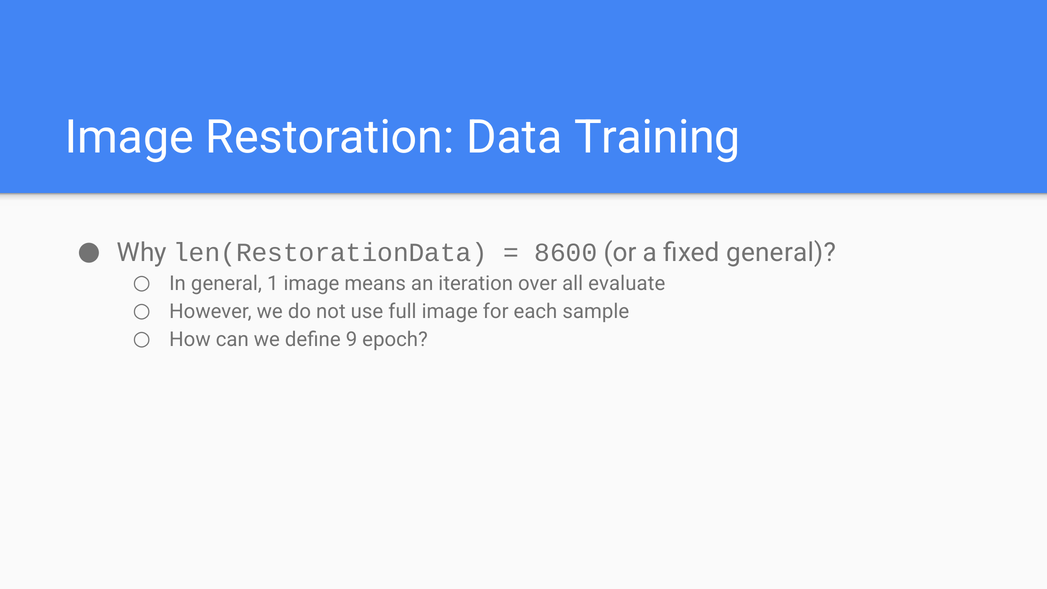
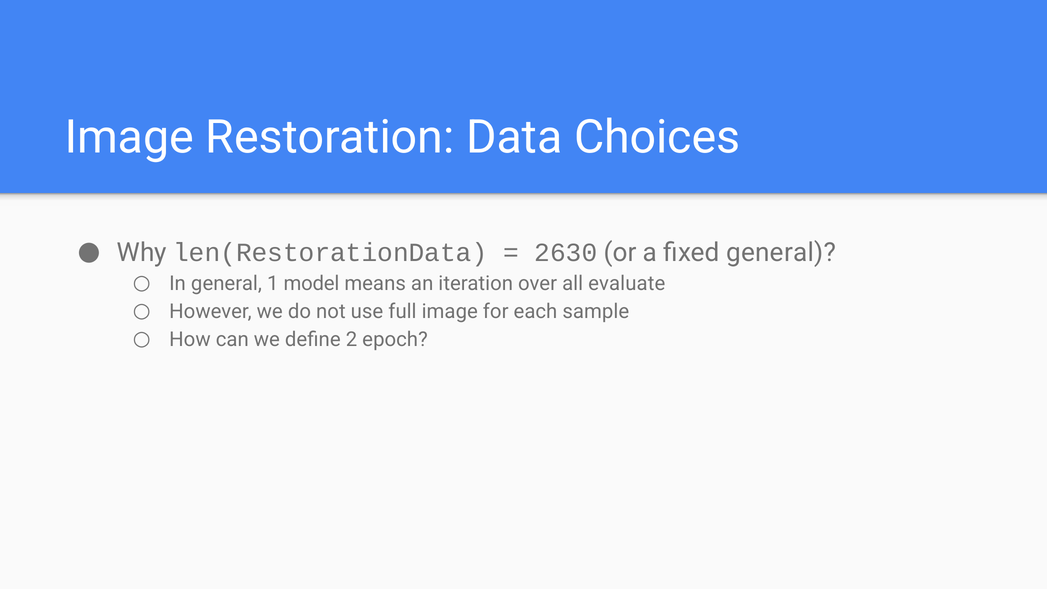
Training: Training -> Choices
8600: 8600 -> 2630
1 image: image -> model
9: 9 -> 2
